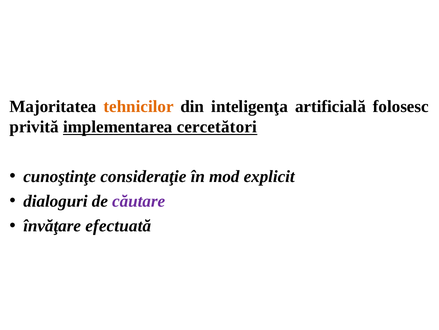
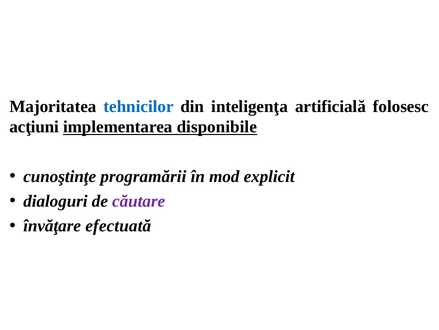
tehnicilor colour: orange -> blue
privită: privită -> acţiuni
cercetători: cercetători -> disponibile
consideraţie: consideraţie -> programării
